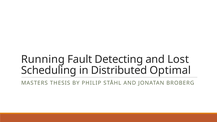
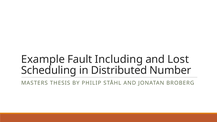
Running: Running -> Example
Detecting: Detecting -> Including
Optimal: Optimal -> Number
